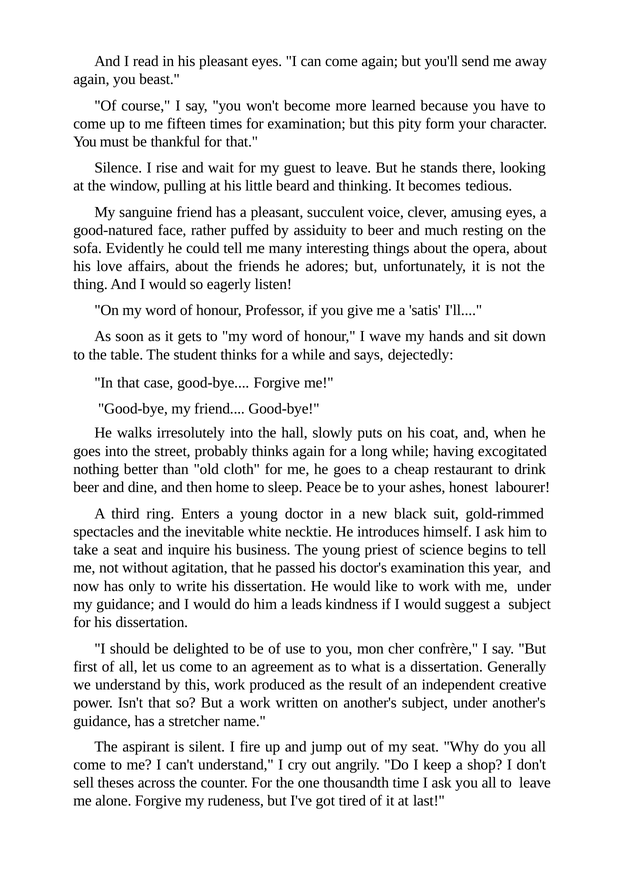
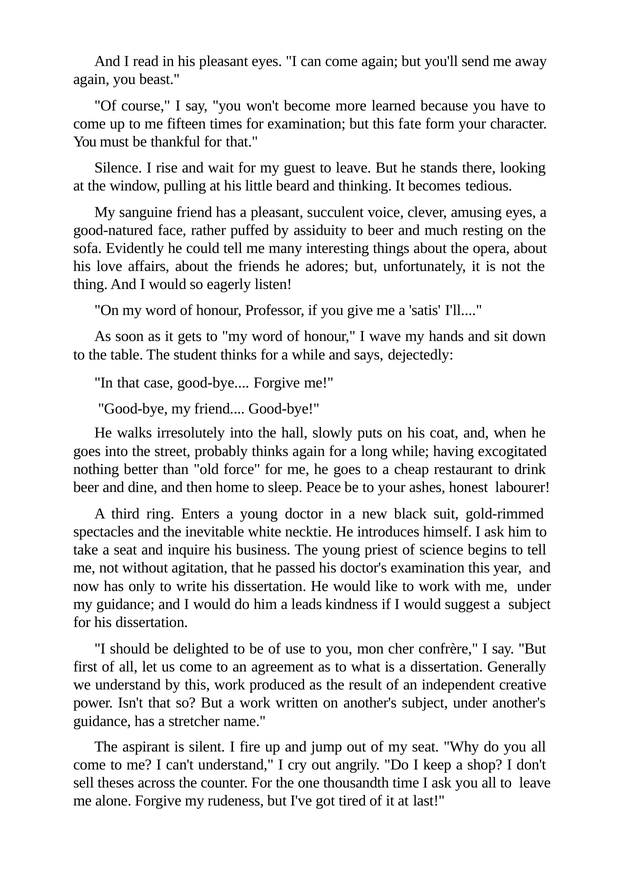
pity: pity -> fate
cloth: cloth -> force
